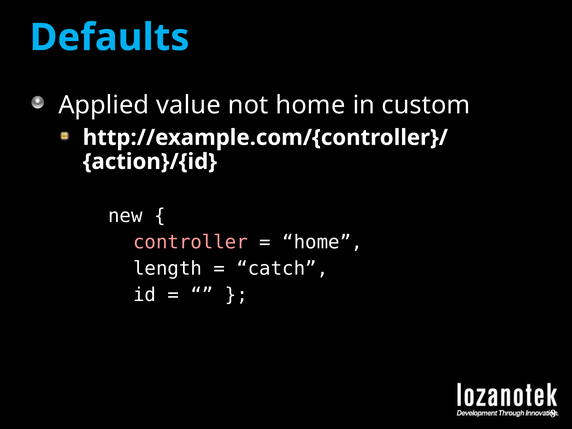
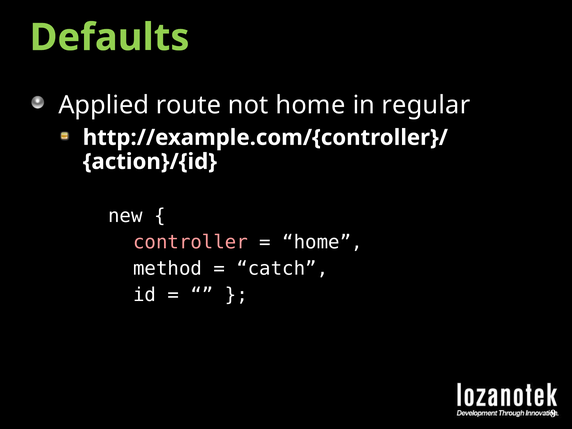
Defaults colour: light blue -> light green
value: value -> route
custom: custom -> regular
length: length -> method
